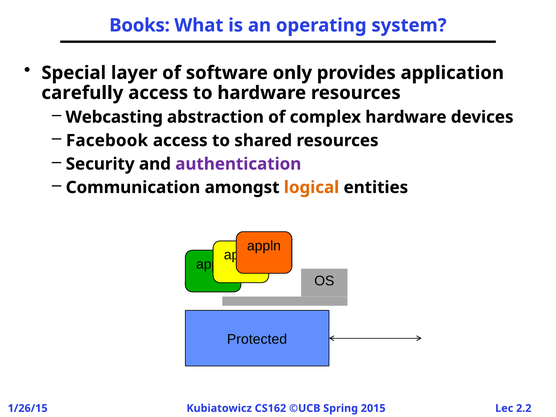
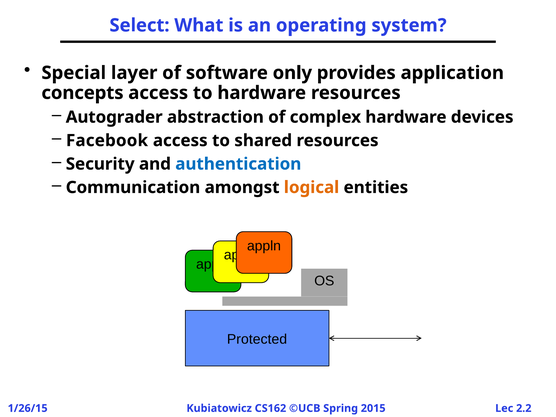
Books: Books -> Select
carefully: carefully -> concepts
Webcasting: Webcasting -> Autograder
authentication colour: purple -> blue
